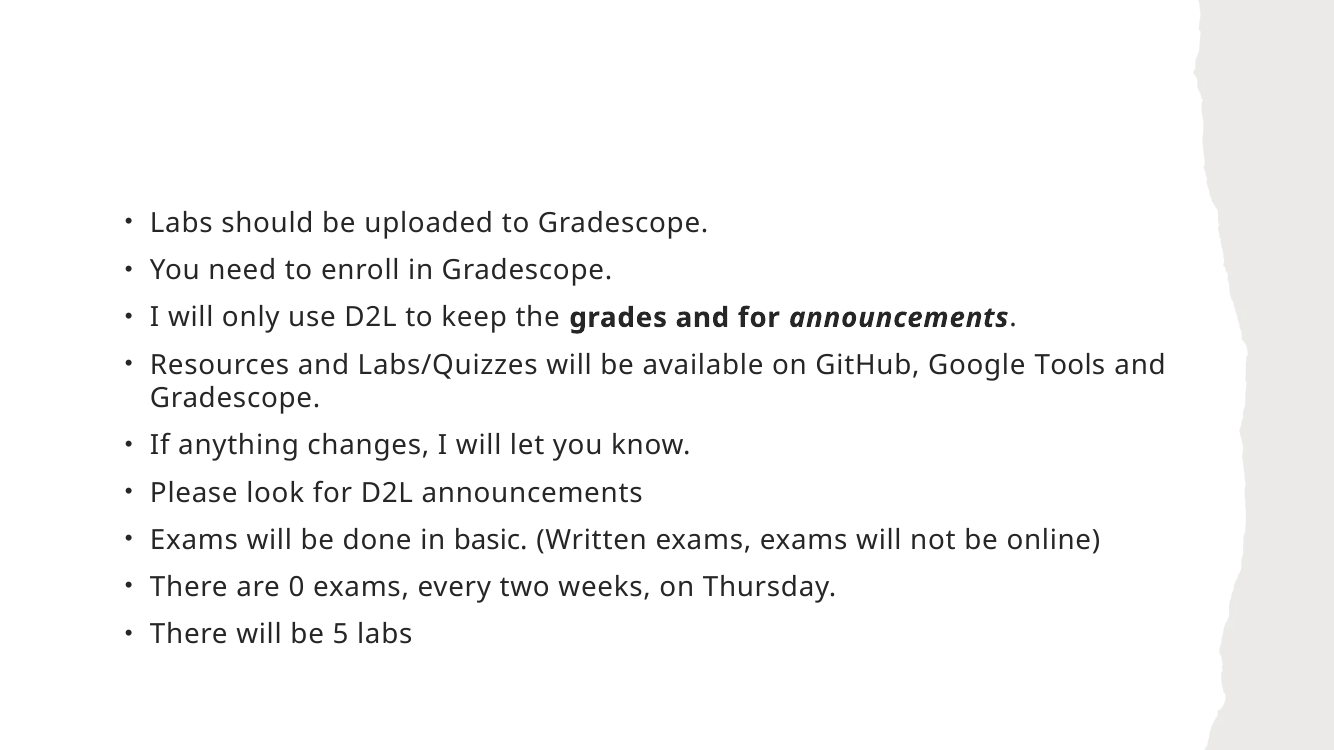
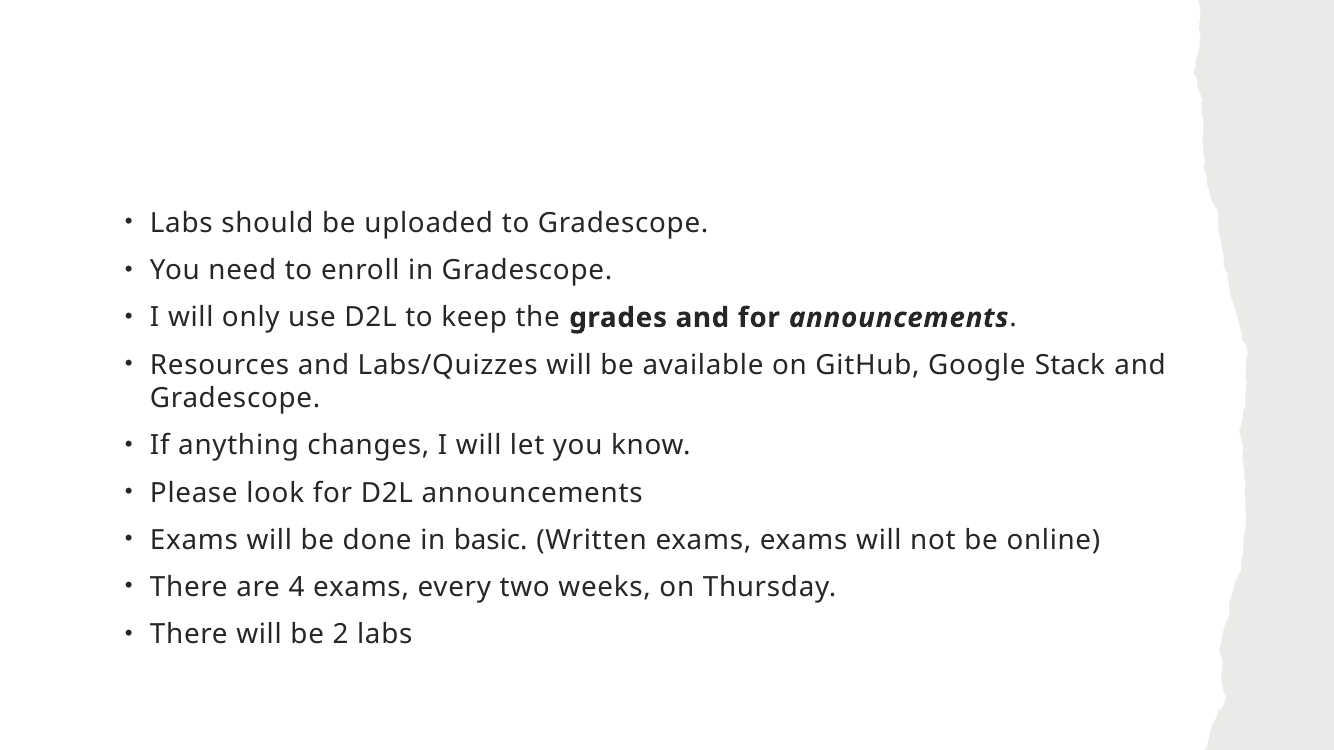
Tools: Tools -> Stack
0: 0 -> 4
5: 5 -> 2
